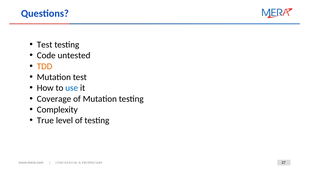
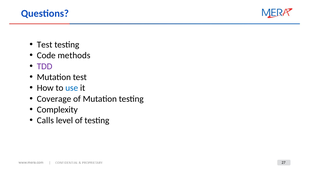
untested: untested -> methods
TDD colour: orange -> purple
True: True -> Calls
